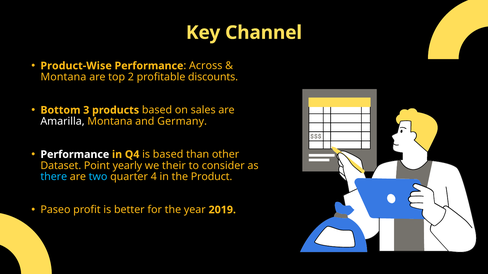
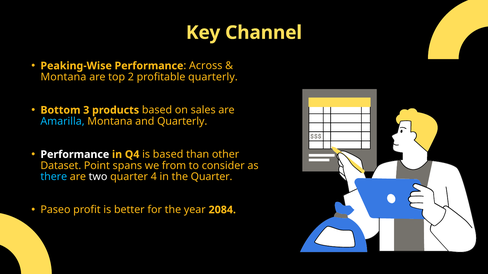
Product-Wise: Product-Wise -> Peaking-Wise
profitable discounts: discounts -> quarterly
Amarilla colour: white -> light blue
and Germany: Germany -> Quarterly
yearly: yearly -> spans
their: their -> from
two colour: light blue -> white
the Product: Product -> Quarter
2019: 2019 -> 2084
